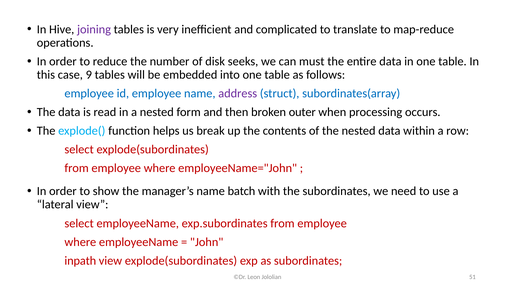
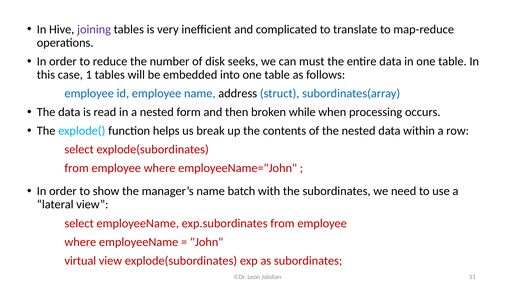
9: 9 -> 1
address colour: purple -> black
outer: outer -> while
inpath: inpath -> virtual
